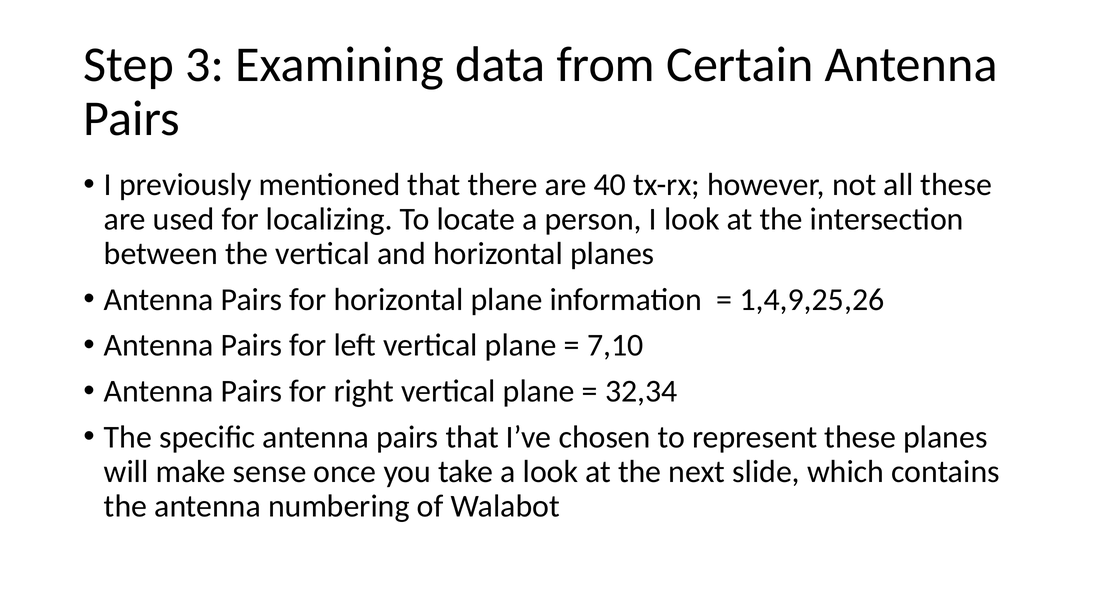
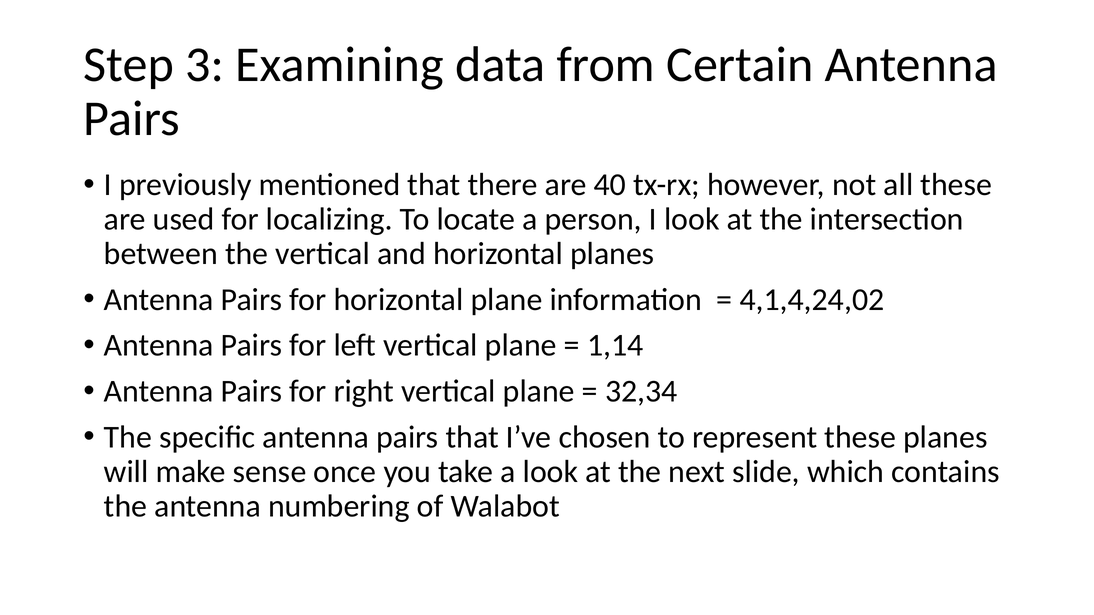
1,4,9,25,26: 1,4,9,25,26 -> 4,1,4,24,02
7,10: 7,10 -> 1,14
